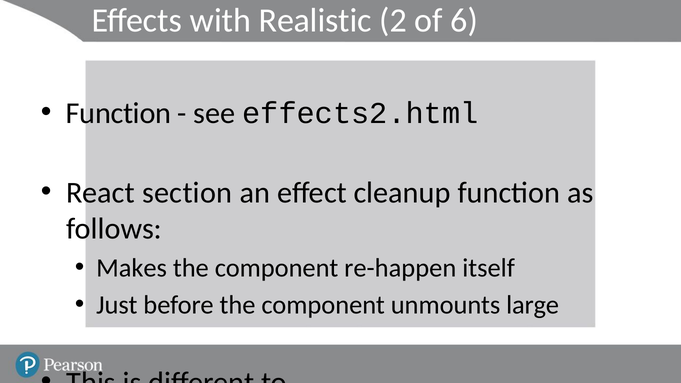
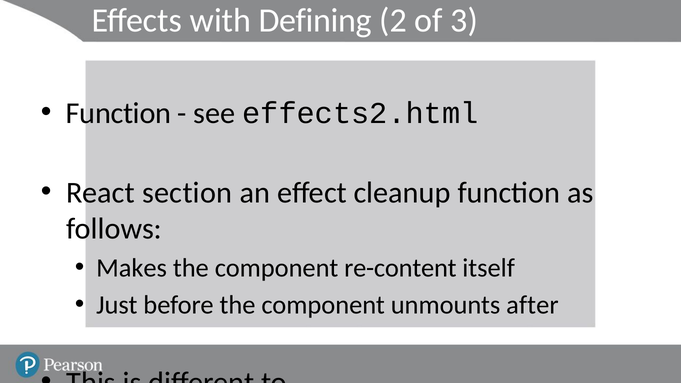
Realistic: Realistic -> Defining
6: 6 -> 3
re-happen: re-happen -> re-content
unmounts large: large -> after
